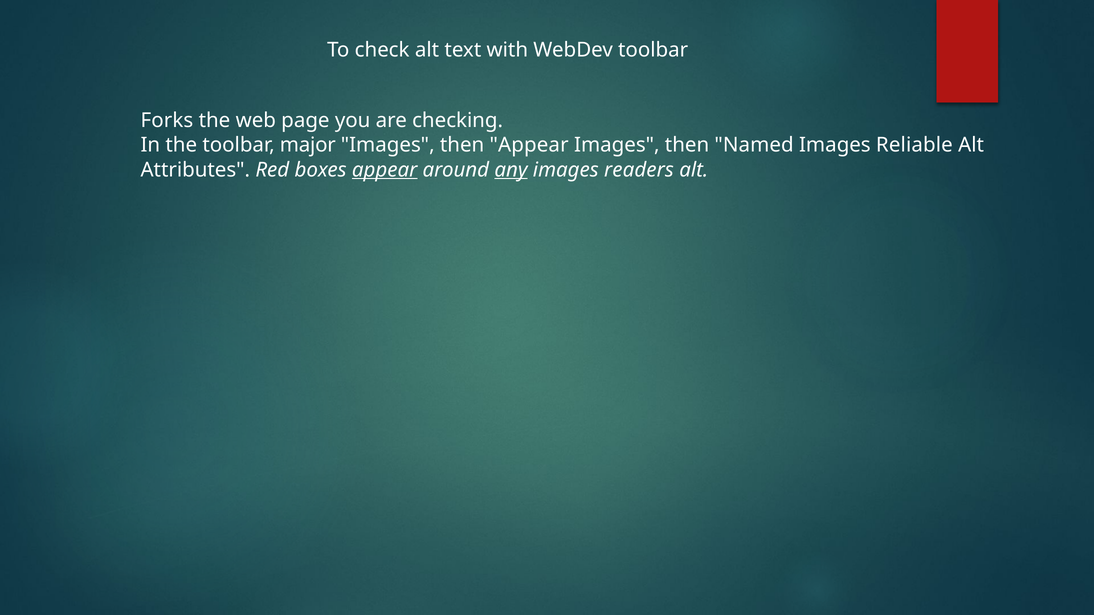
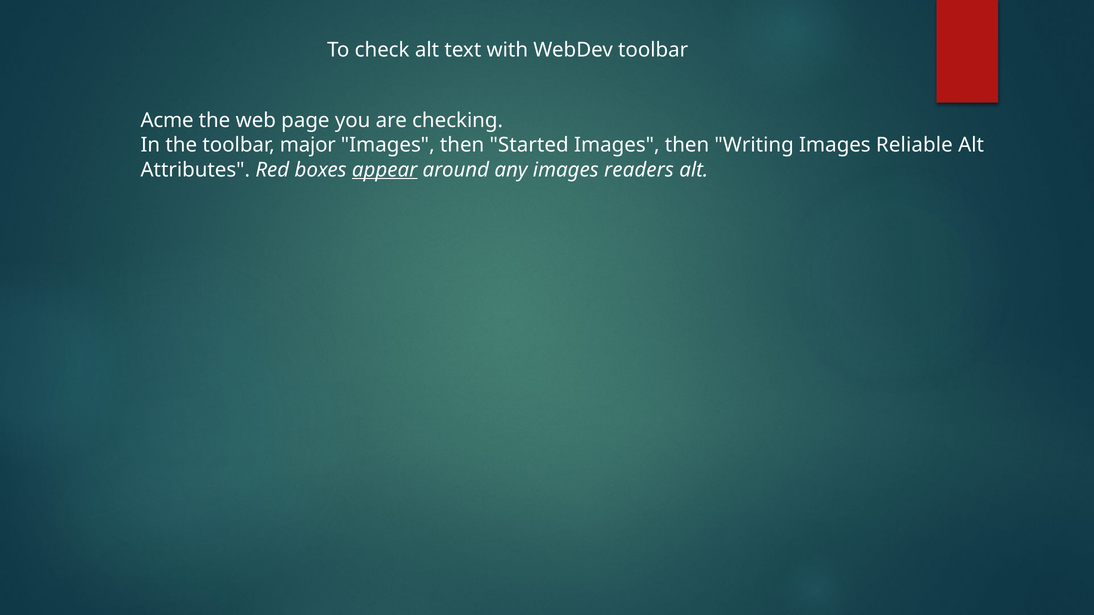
Forks: Forks -> Acme
then Appear: Appear -> Started
Named: Named -> Writing
any underline: present -> none
